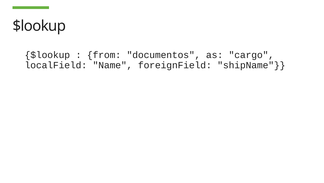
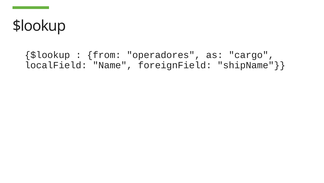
documentos: documentos -> operadores
